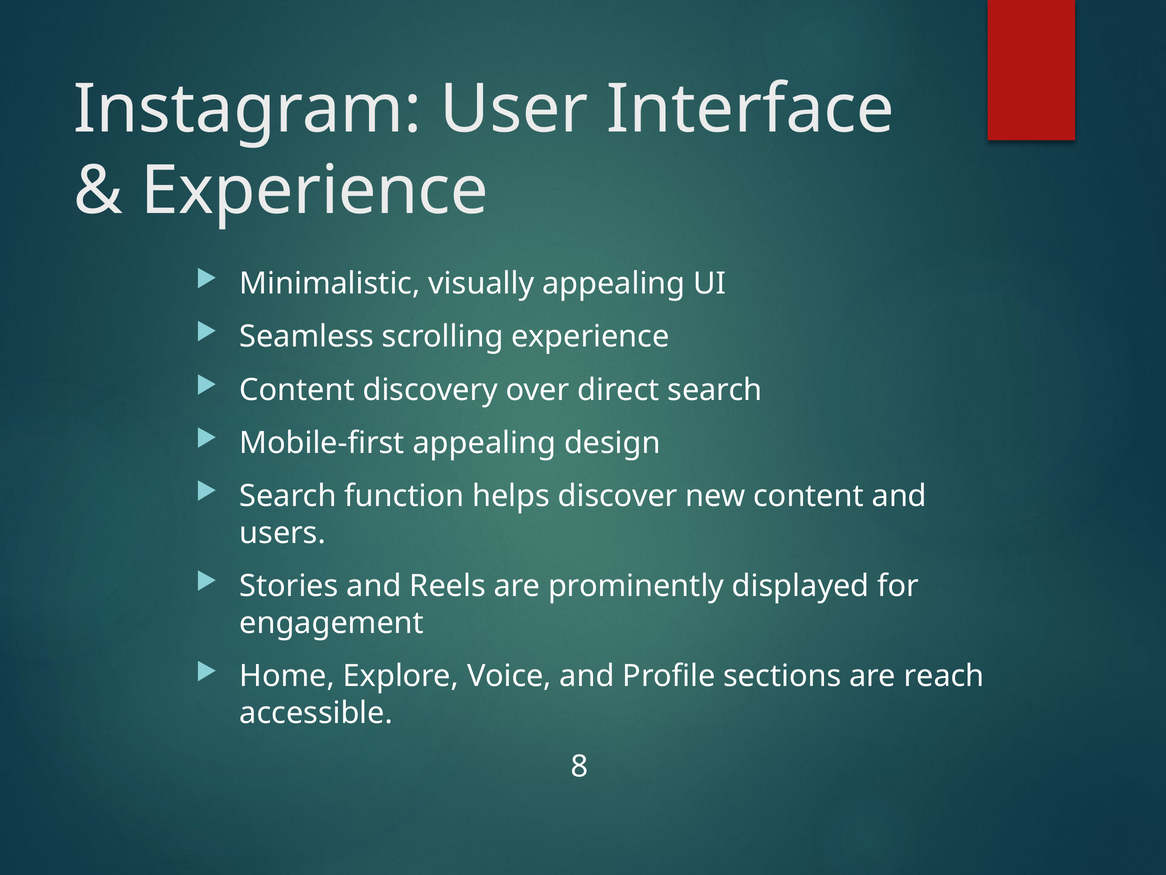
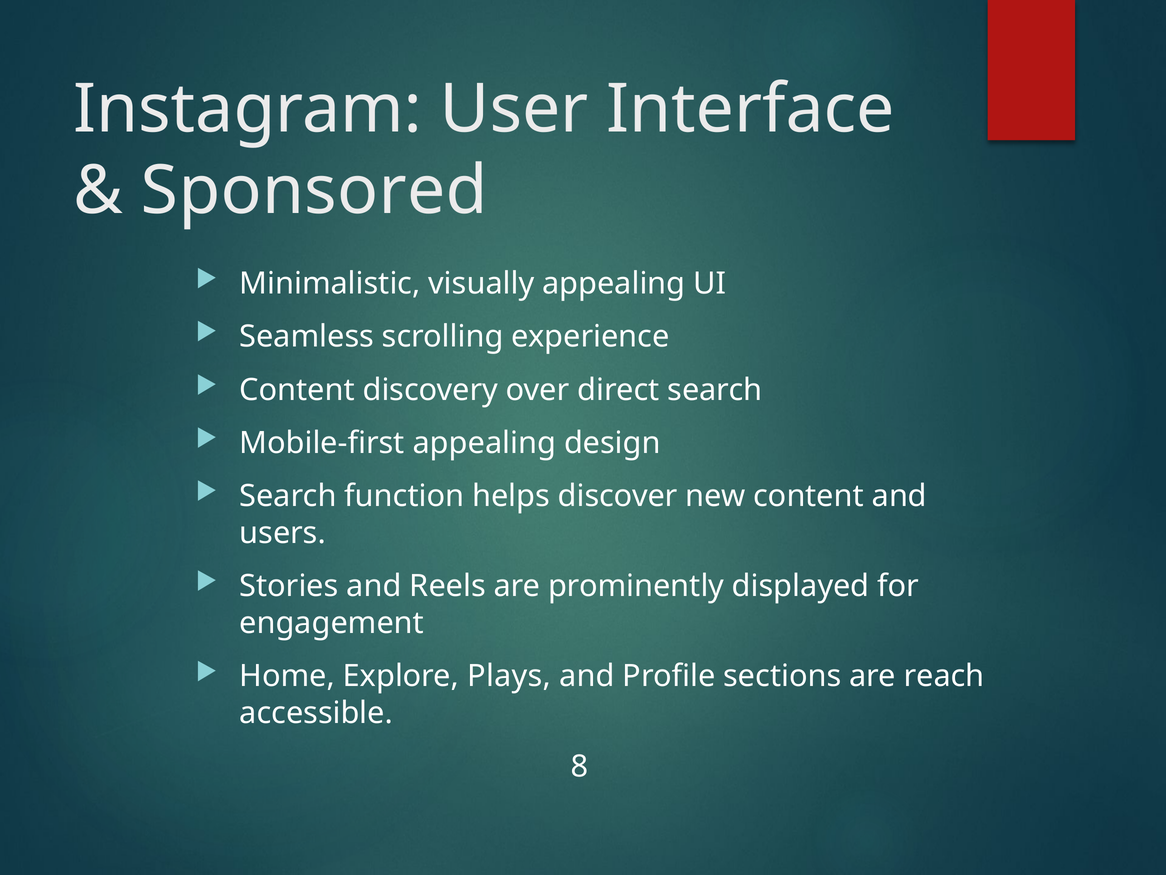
Experience at (315, 191): Experience -> Sponsored
Voice: Voice -> Plays
